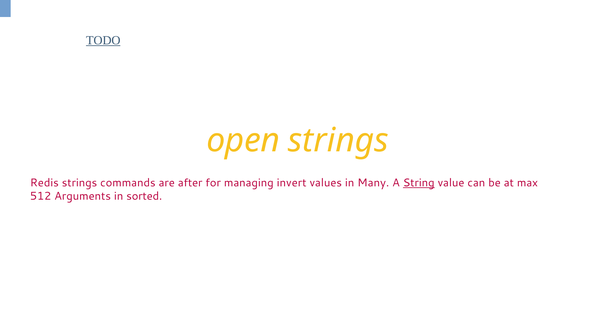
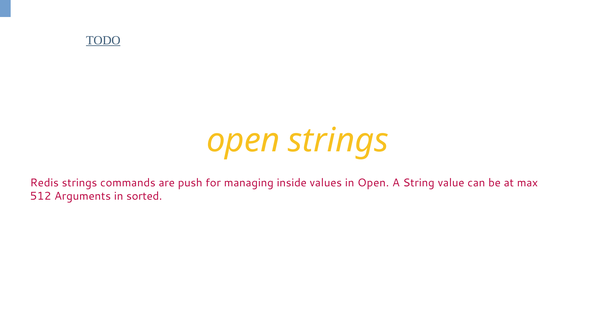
after: after -> push
invert: invert -> inside
in Many: Many -> Open
String underline: present -> none
